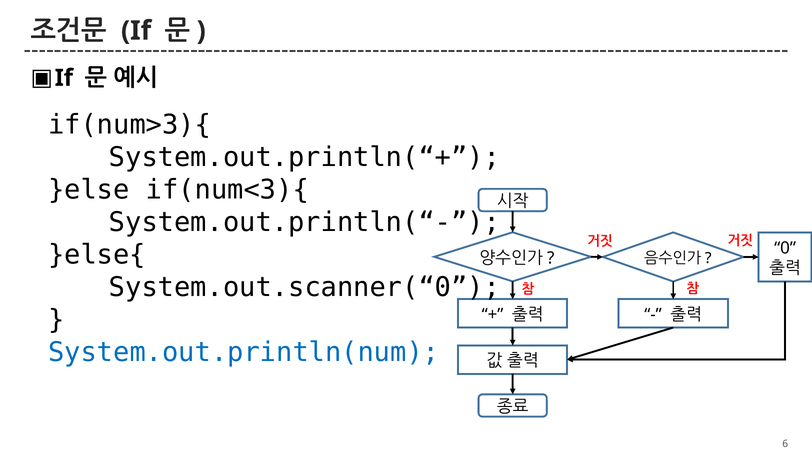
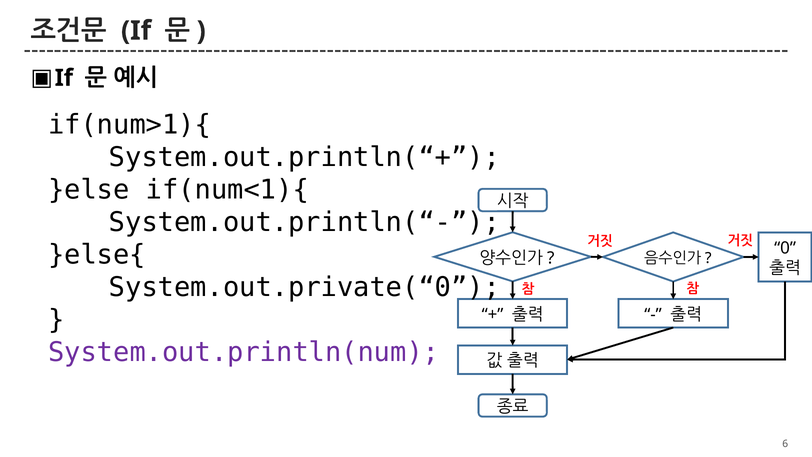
if(num>3){: if(num>3){ -> if(num>1){
if(num<3){: if(num<3){ -> if(num<1){
System.out.scanner(“0: System.out.scanner(“0 -> System.out.private(“0
System.out.println(num colour: blue -> purple
